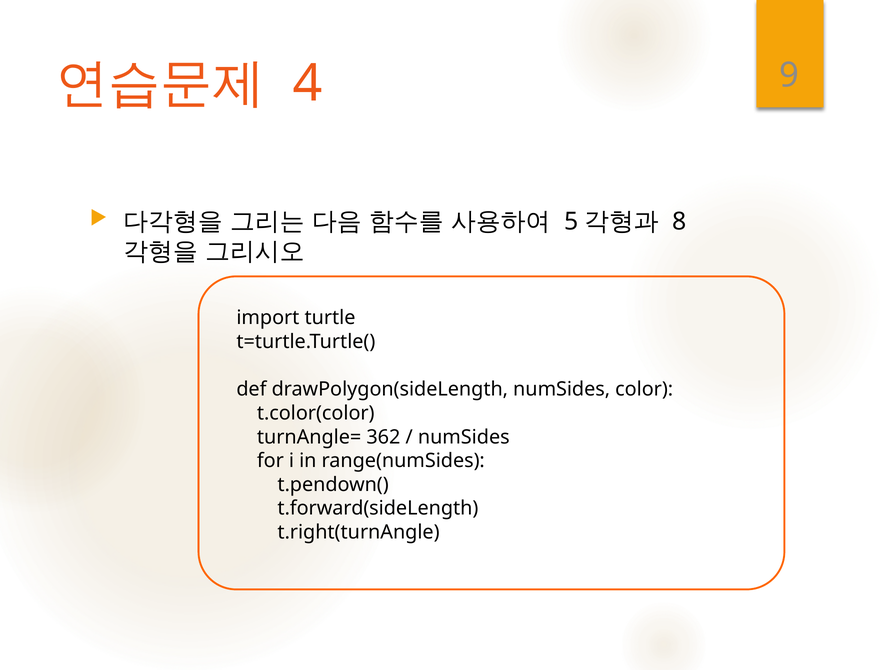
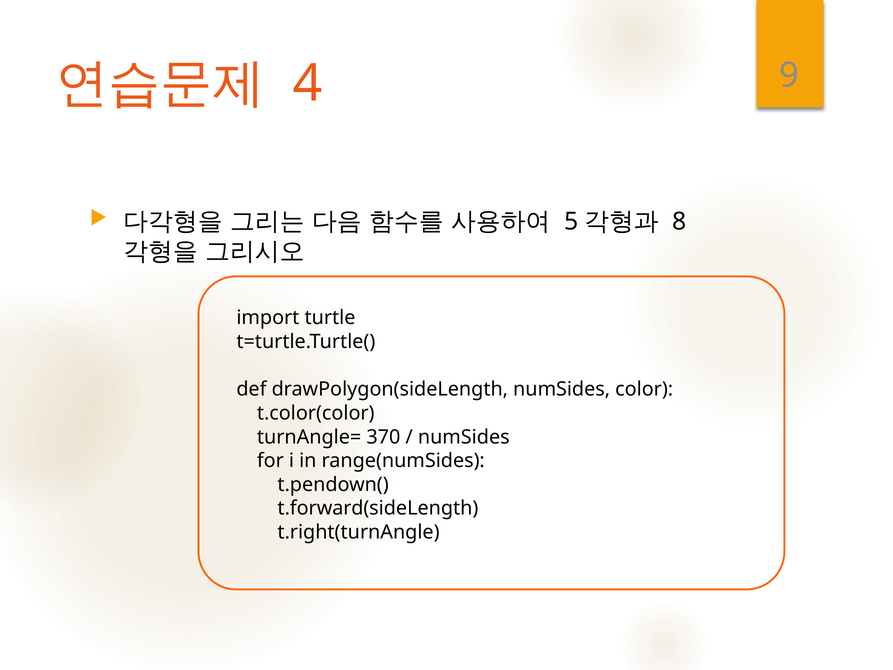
362: 362 -> 370
